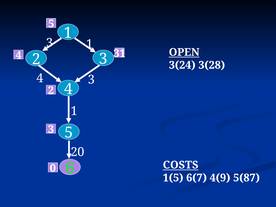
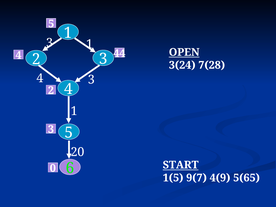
31: 31 -> 44
3(28: 3(28 -> 7(28
COSTS: COSTS -> START
6(7: 6(7 -> 9(7
5(87: 5(87 -> 5(65
